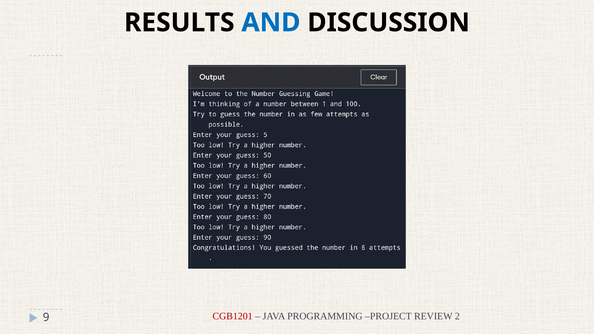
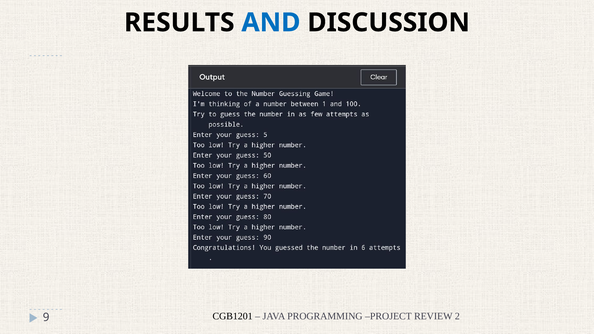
CGB1201 colour: red -> black
